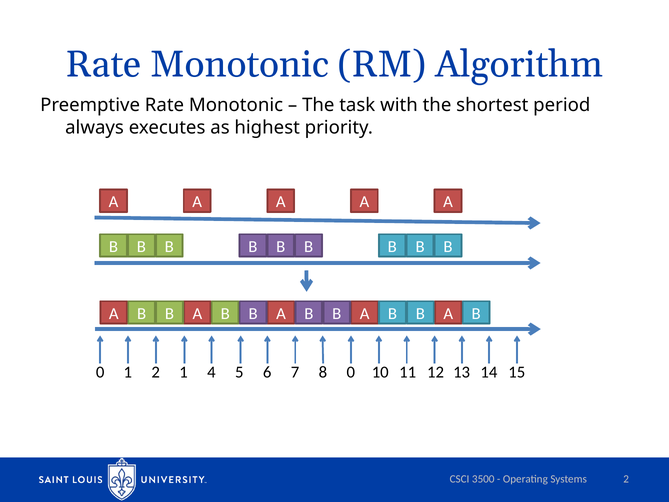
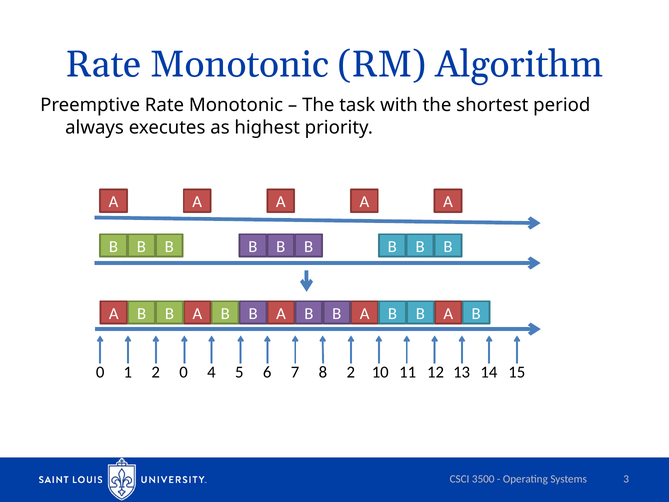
1 1: 1 -> 0
7 0: 0 -> 2
Systems 2: 2 -> 3
